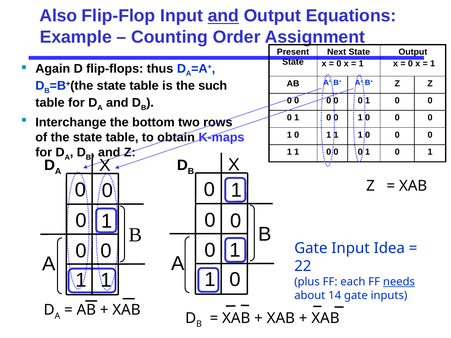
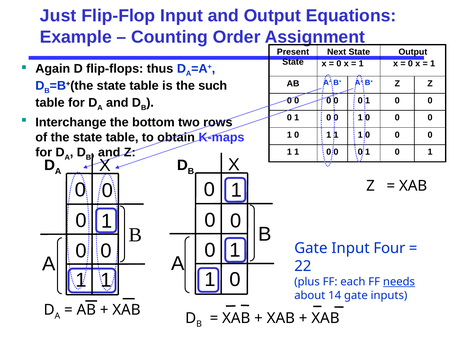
Also: Also -> Just
and at (223, 16) underline: present -> none
Idea: Idea -> Four
